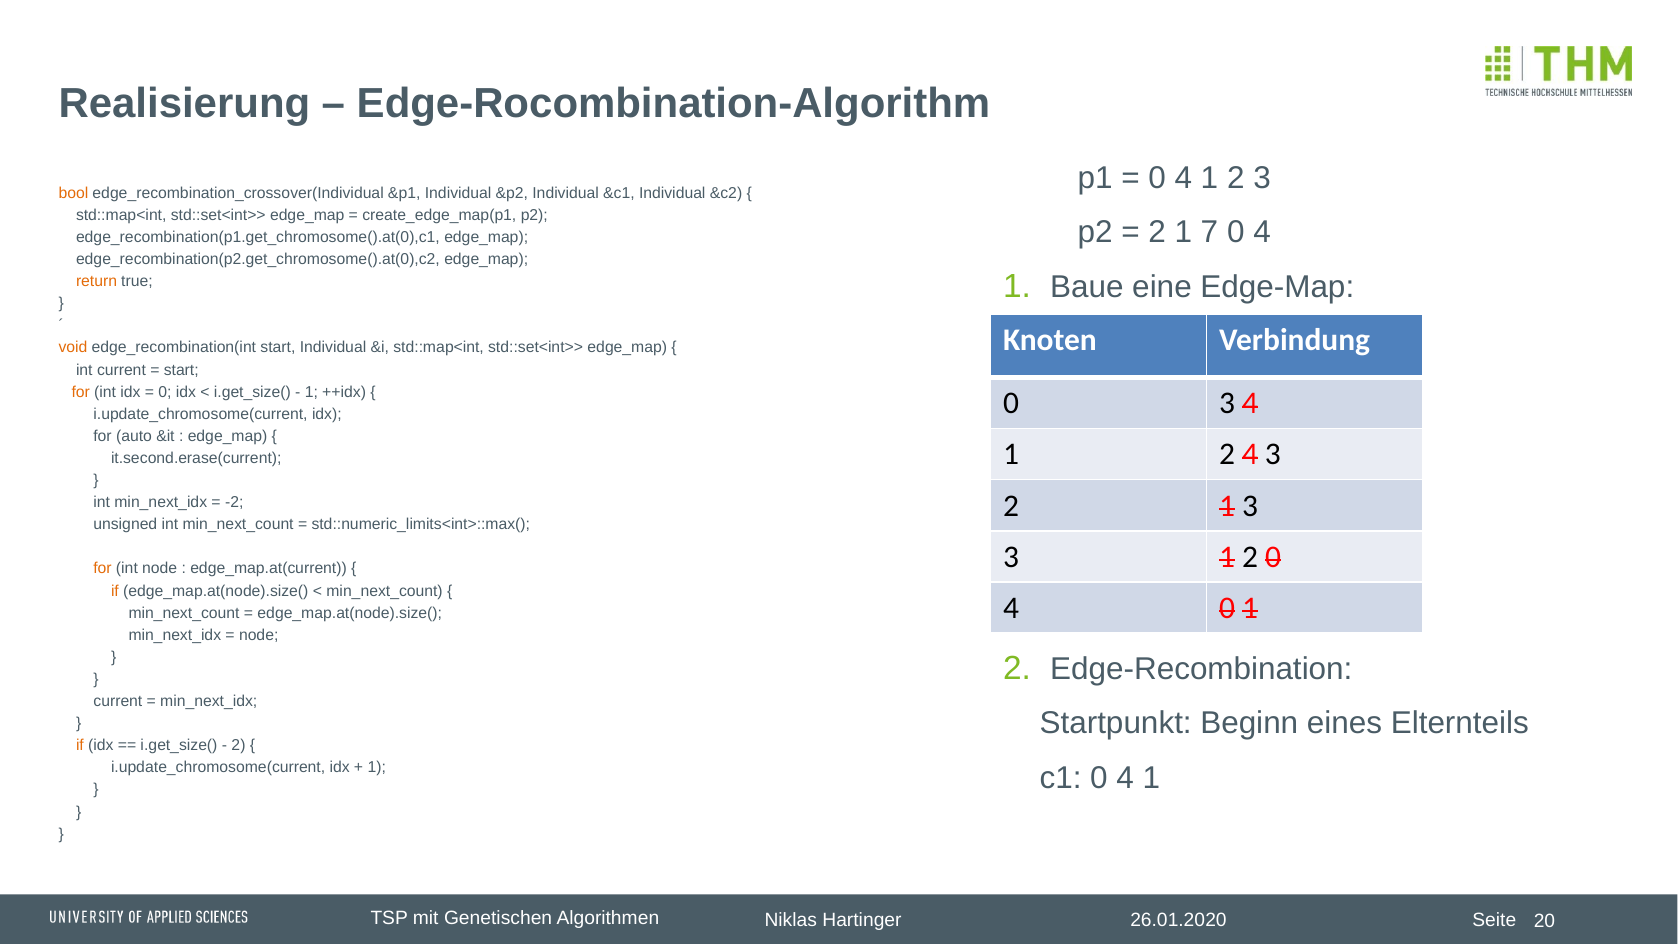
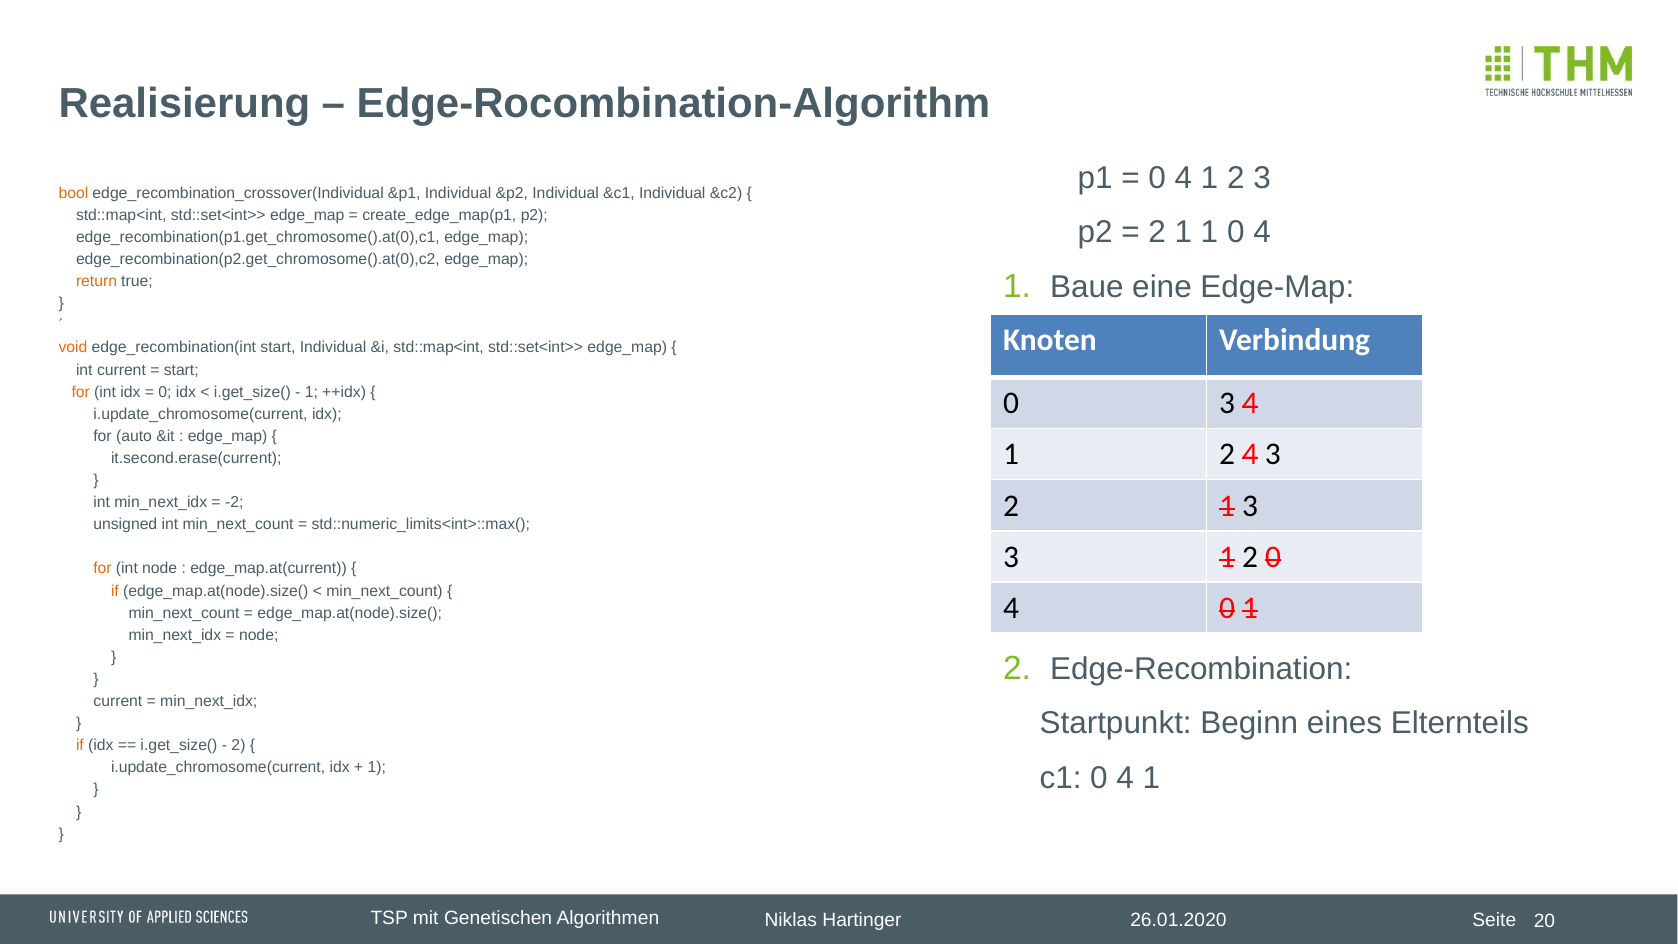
1 7: 7 -> 1
